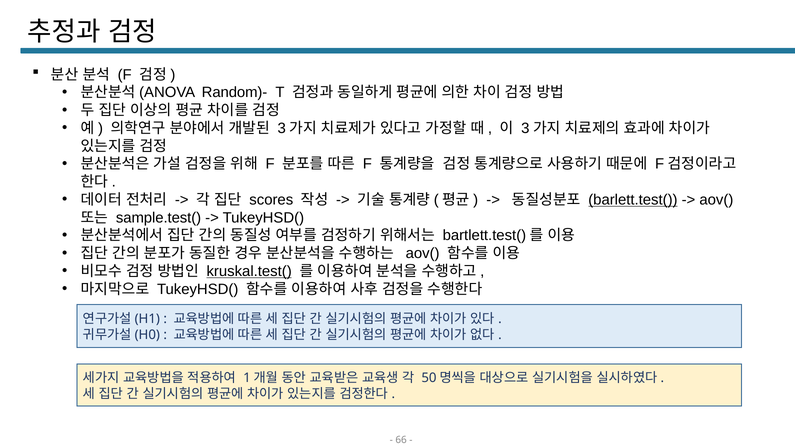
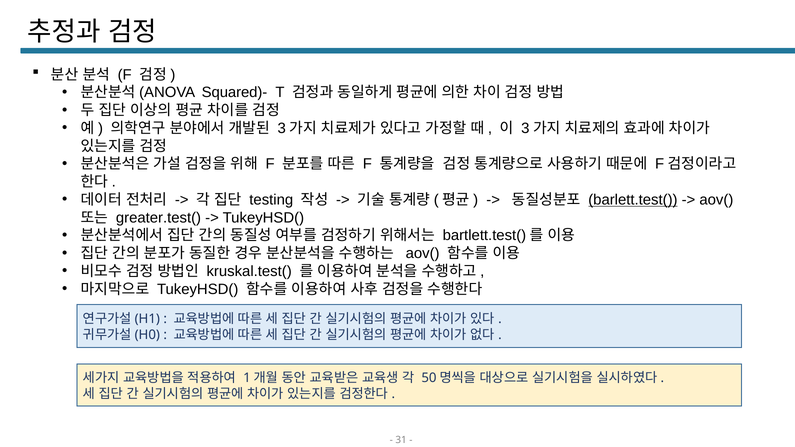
Random)-: Random)- -> Squared)-
scores: scores -> testing
sample.test(: sample.test( -> greater.test(
kruskal.test( underline: present -> none
66: 66 -> 31
